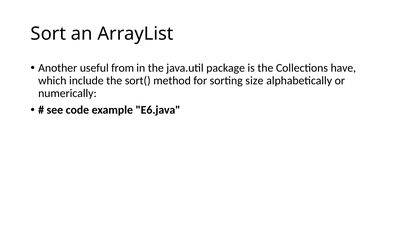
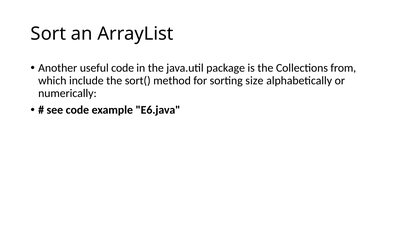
useful from: from -> code
have: have -> from
